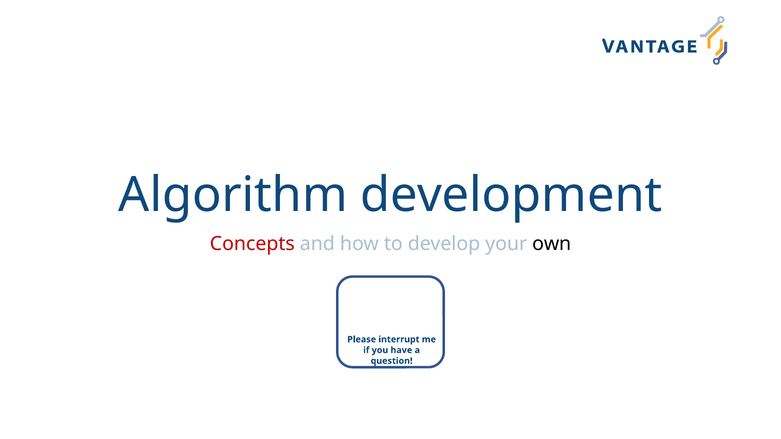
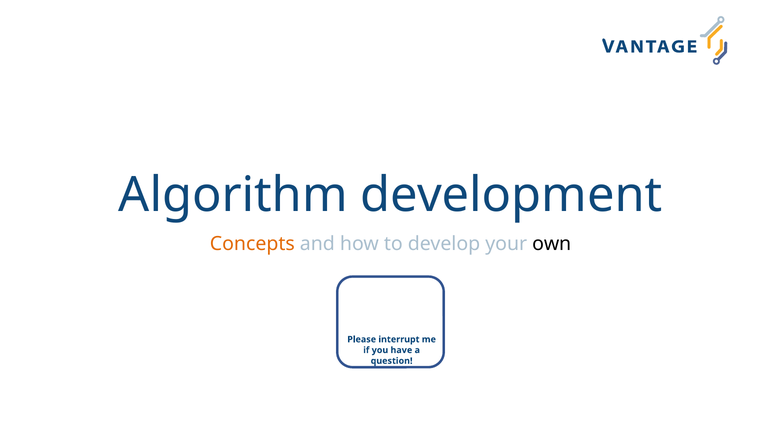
Concepts colour: red -> orange
